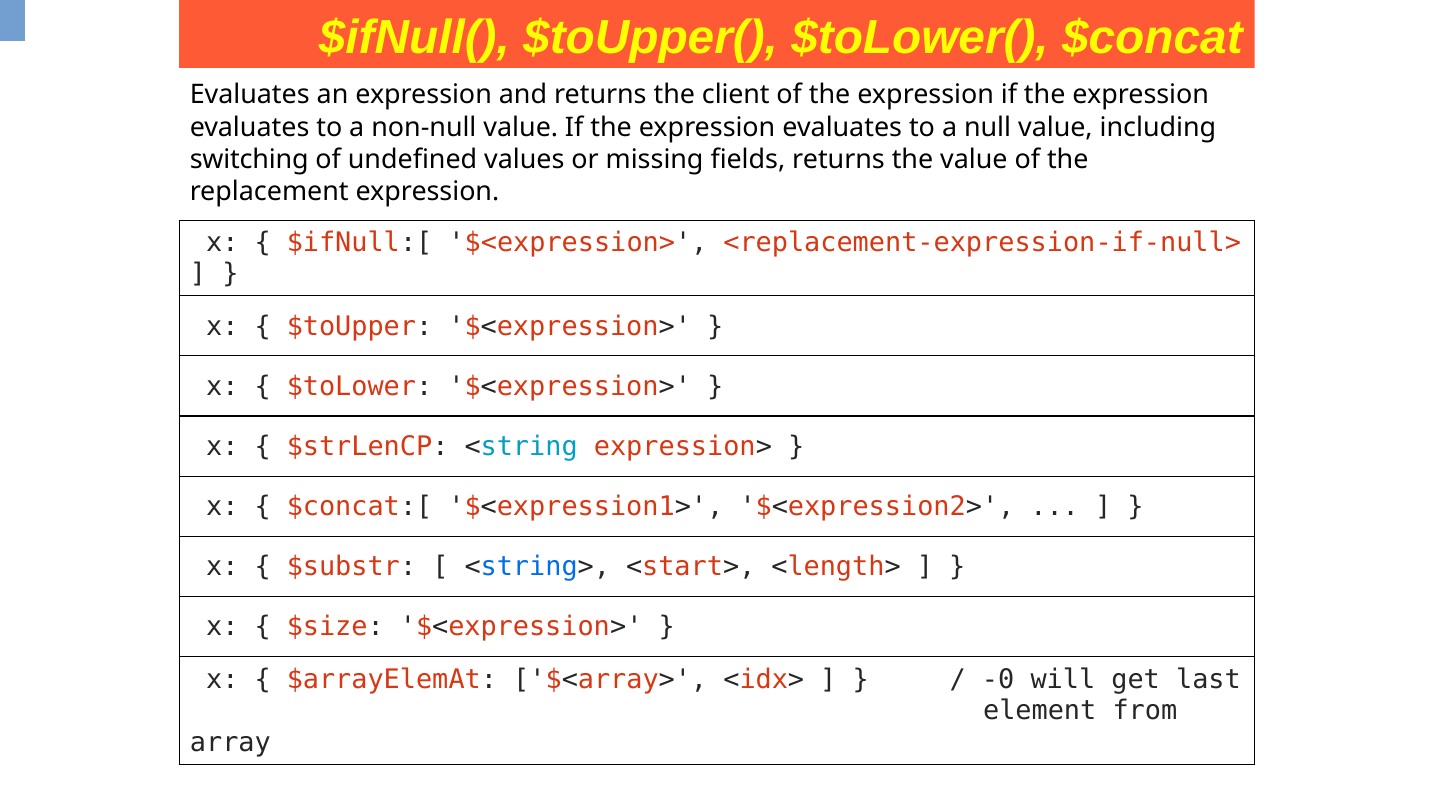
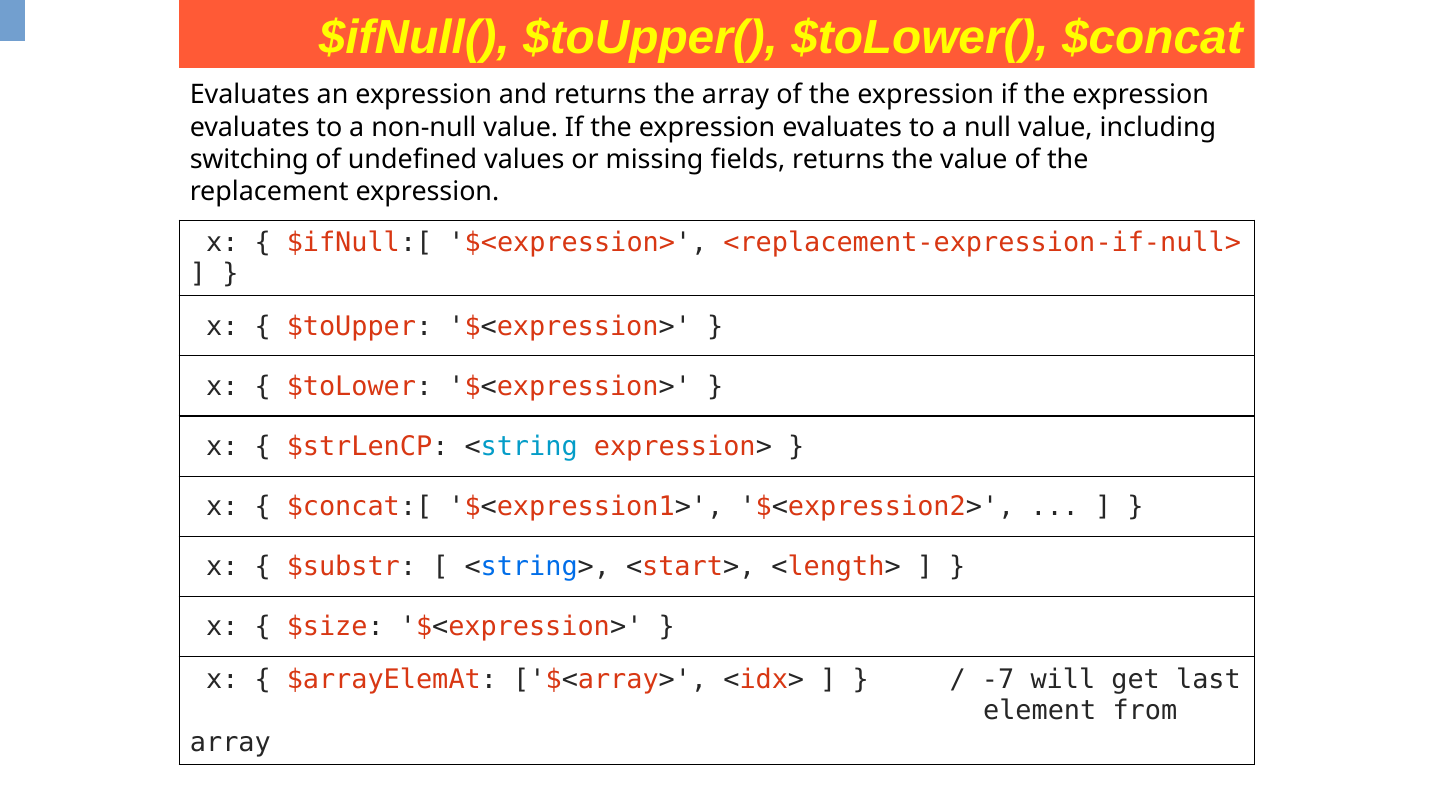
the client: client -> array
-0: -0 -> -7
